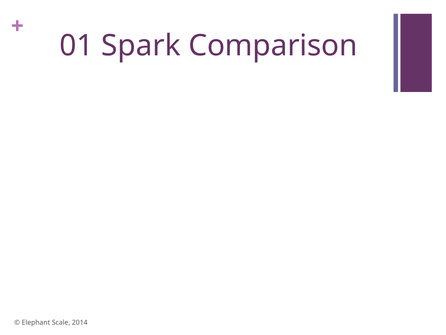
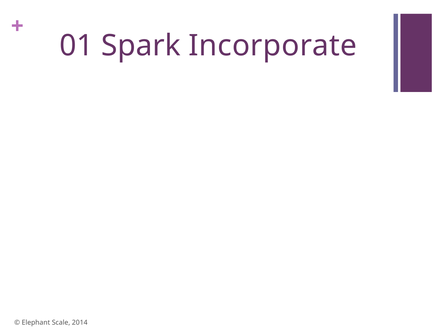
Comparison: Comparison -> Incorporate
